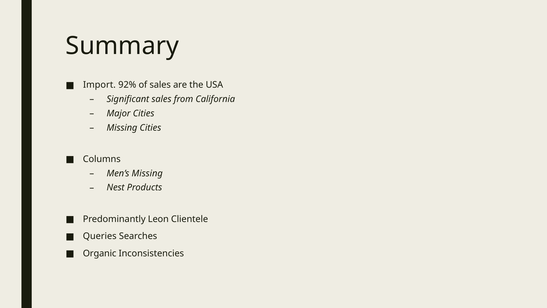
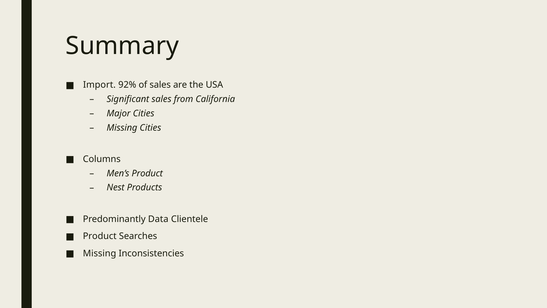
Men’s Missing: Missing -> Product
Leon: Leon -> Data
Queries at (100, 236): Queries -> Product
Organic at (100, 253): Organic -> Missing
